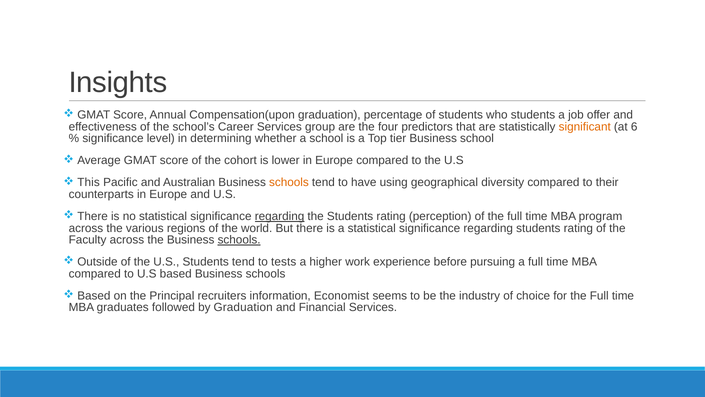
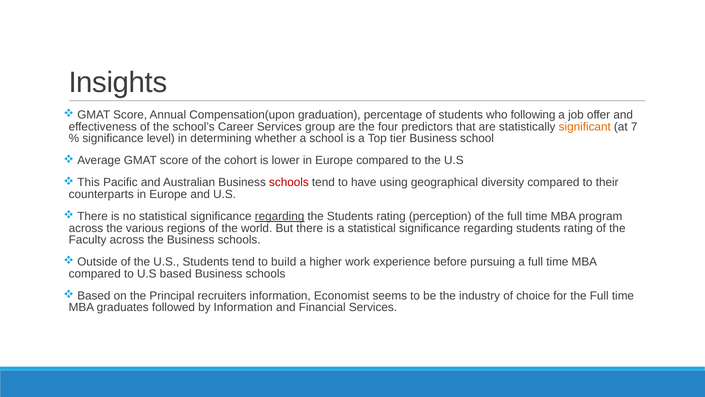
who students: students -> following
6: 6 -> 7
schools at (289, 182) colour: orange -> red
schools at (239, 240) underline: present -> none
tests: tests -> build
by Graduation: Graduation -> Information
